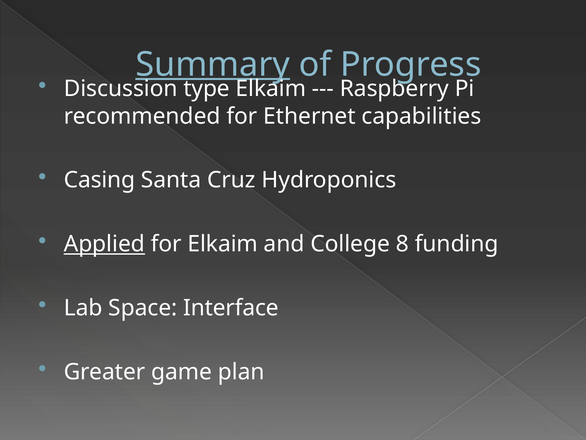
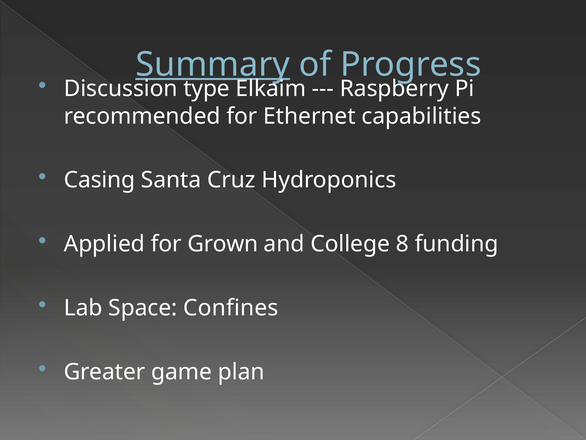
Applied underline: present -> none
for Elkaim: Elkaim -> Grown
Interface: Interface -> Confines
